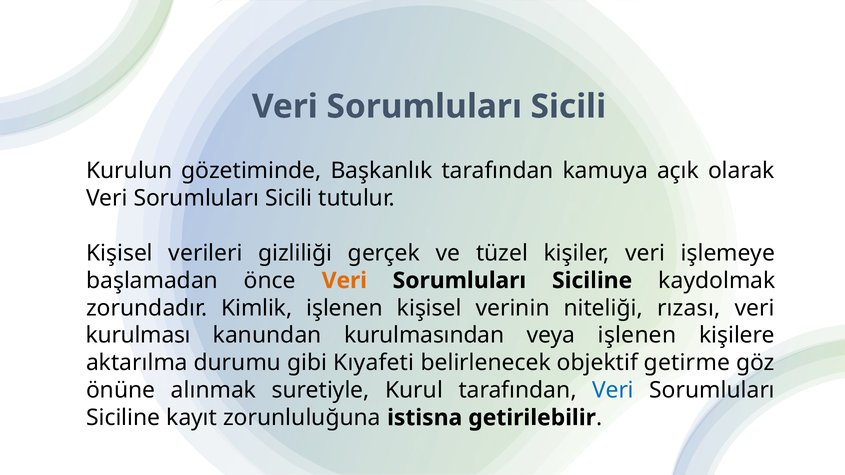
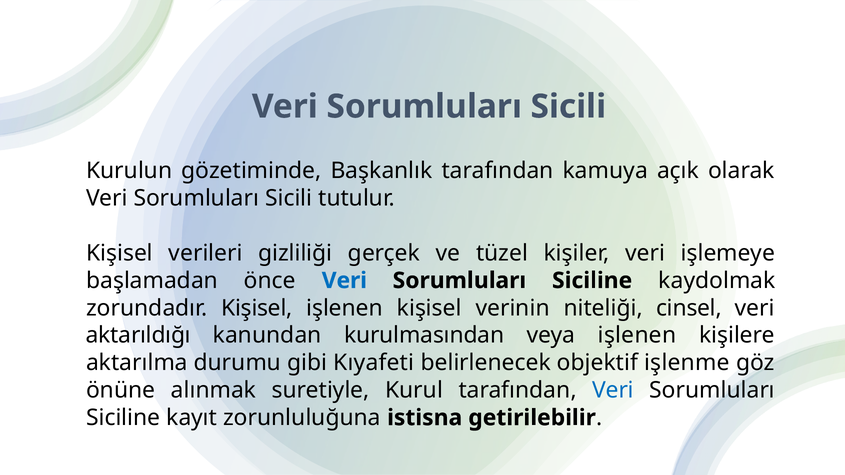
Veri at (344, 281) colour: orange -> blue
zorundadır Kimlik: Kimlik -> Kişisel
rızası: rızası -> cinsel
kurulması: kurulması -> aktarıldığı
getirme: getirme -> işlenme
